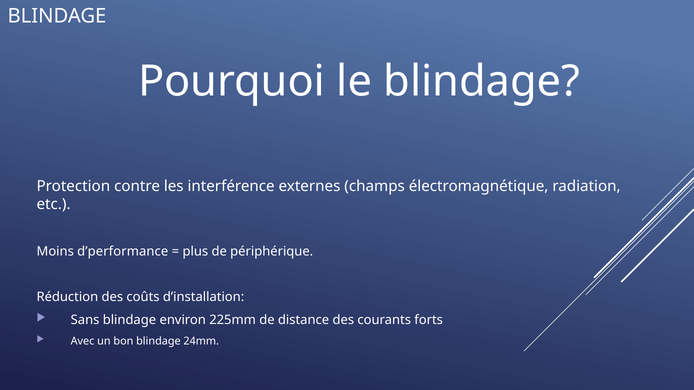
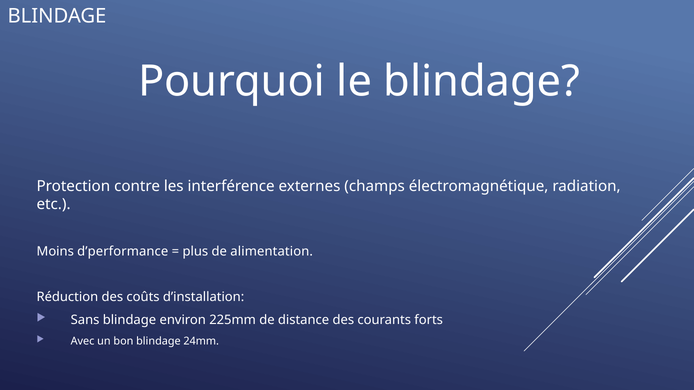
périphérique: périphérique -> alimentation
